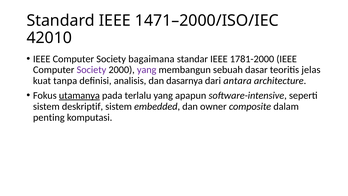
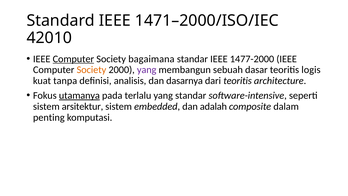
Computer at (73, 59) underline: none -> present
1781-2000: 1781-2000 -> 1477-2000
Society at (91, 70) colour: purple -> orange
jelas: jelas -> logis
dari antara: antara -> teoritis
yang apapun: apapun -> standar
deskriptif: deskriptif -> arsitektur
owner: owner -> adalah
